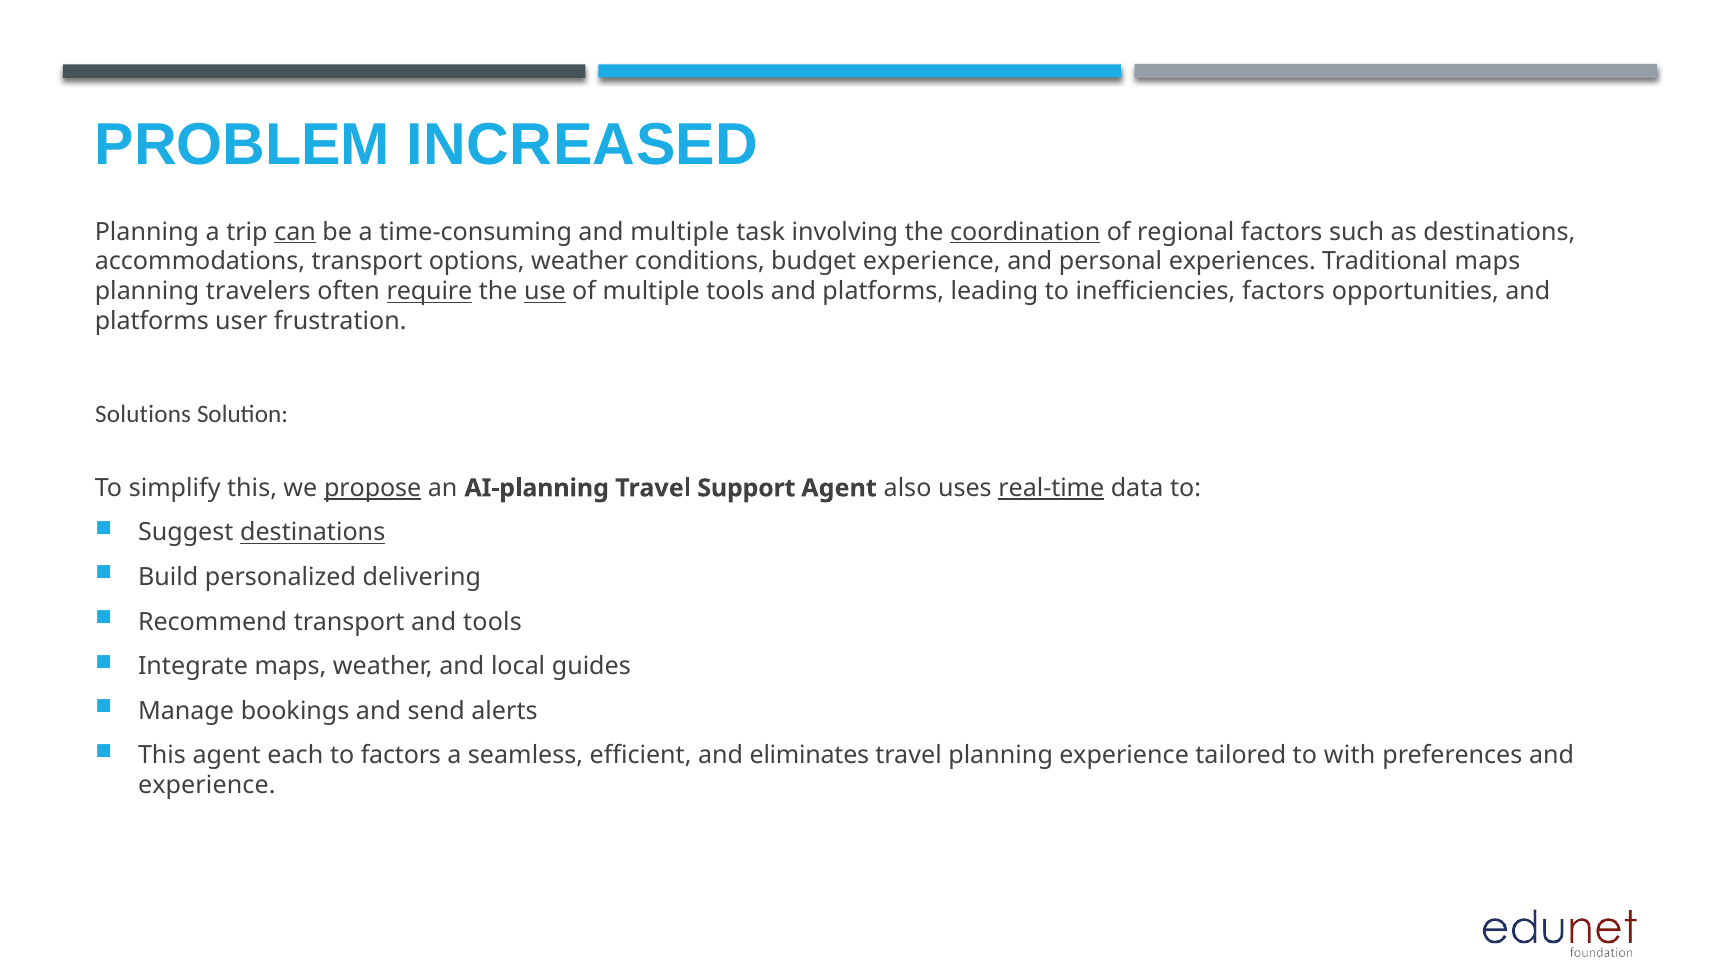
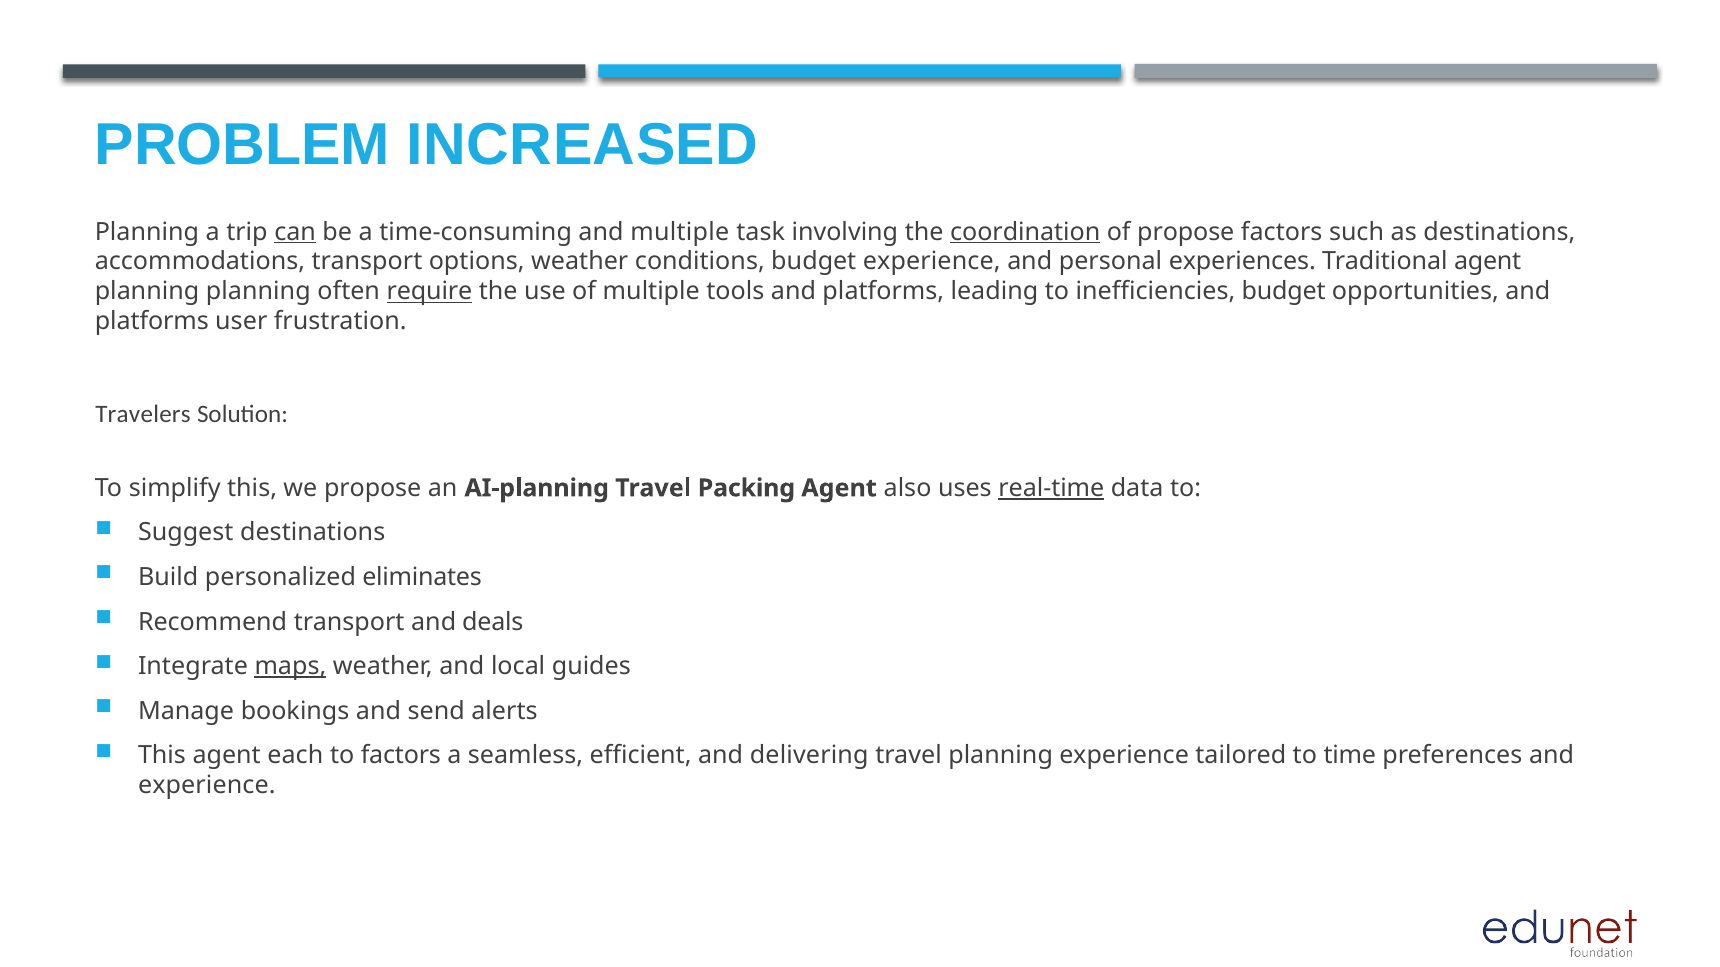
of regional: regional -> propose
Traditional maps: maps -> agent
planning travelers: travelers -> planning
use underline: present -> none
inefficiencies factors: factors -> budget
Solutions: Solutions -> Travelers
propose at (373, 488) underline: present -> none
Support: Support -> Packing
destinations at (313, 533) underline: present -> none
delivering: delivering -> eliminates
and tools: tools -> deals
maps at (290, 667) underline: none -> present
eliminates: eliminates -> delivering
with: with -> time
